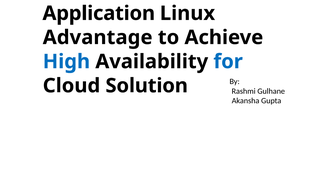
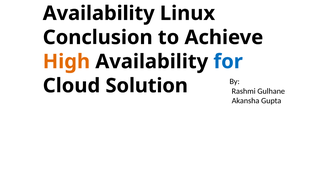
Application at (99, 13): Application -> Availability
Advantage: Advantage -> Conclusion
High colour: blue -> orange
